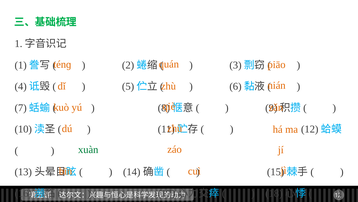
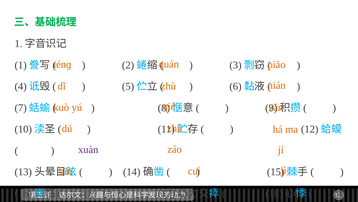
xuàn colour: green -> purple
